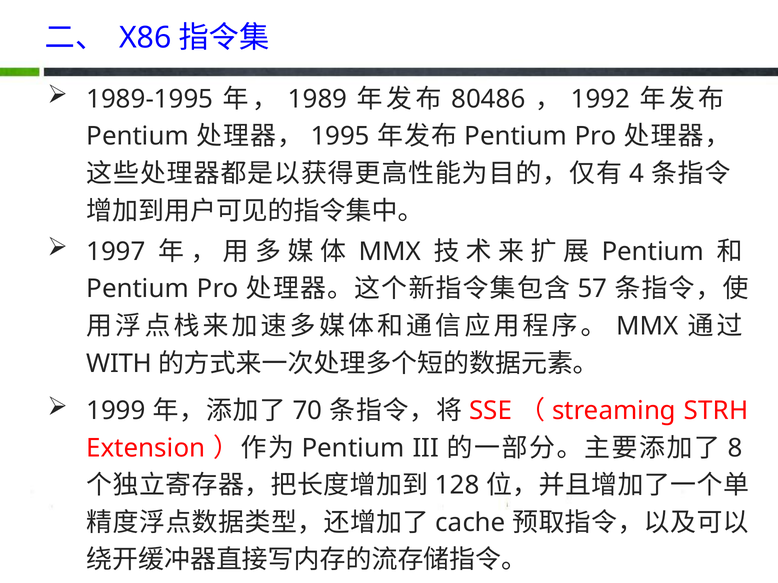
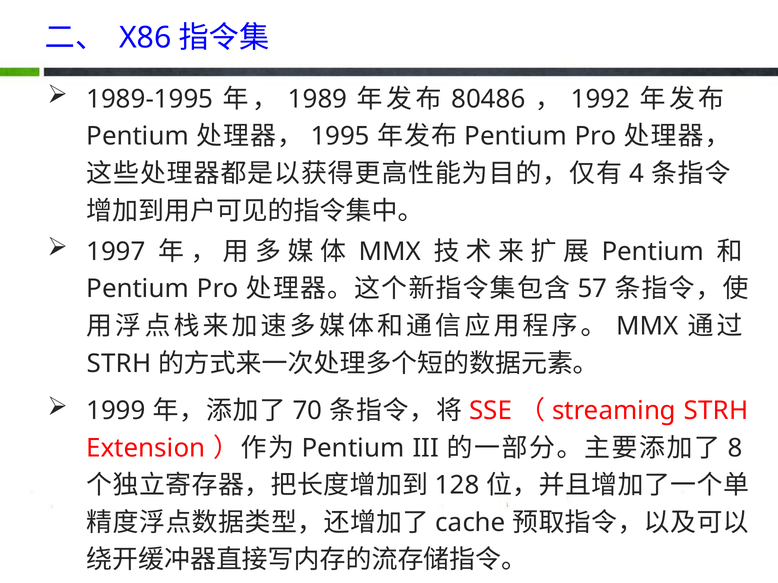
WITH at (119, 364): WITH -> STRH
